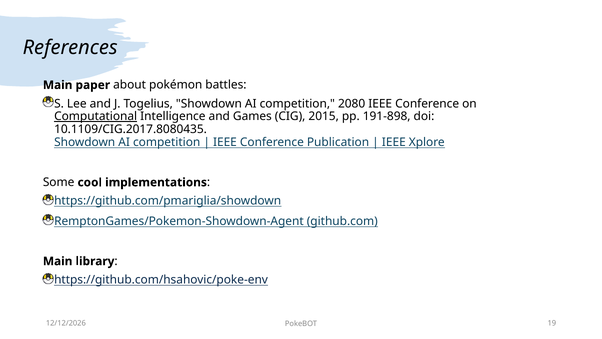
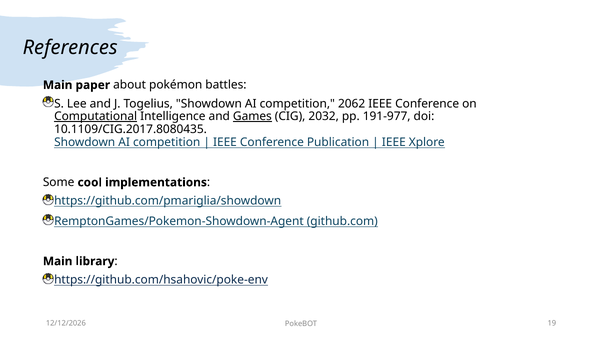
2080: 2080 -> 2062
Games underline: none -> present
2015: 2015 -> 2032
191-898: 191-898 -> 191-977
